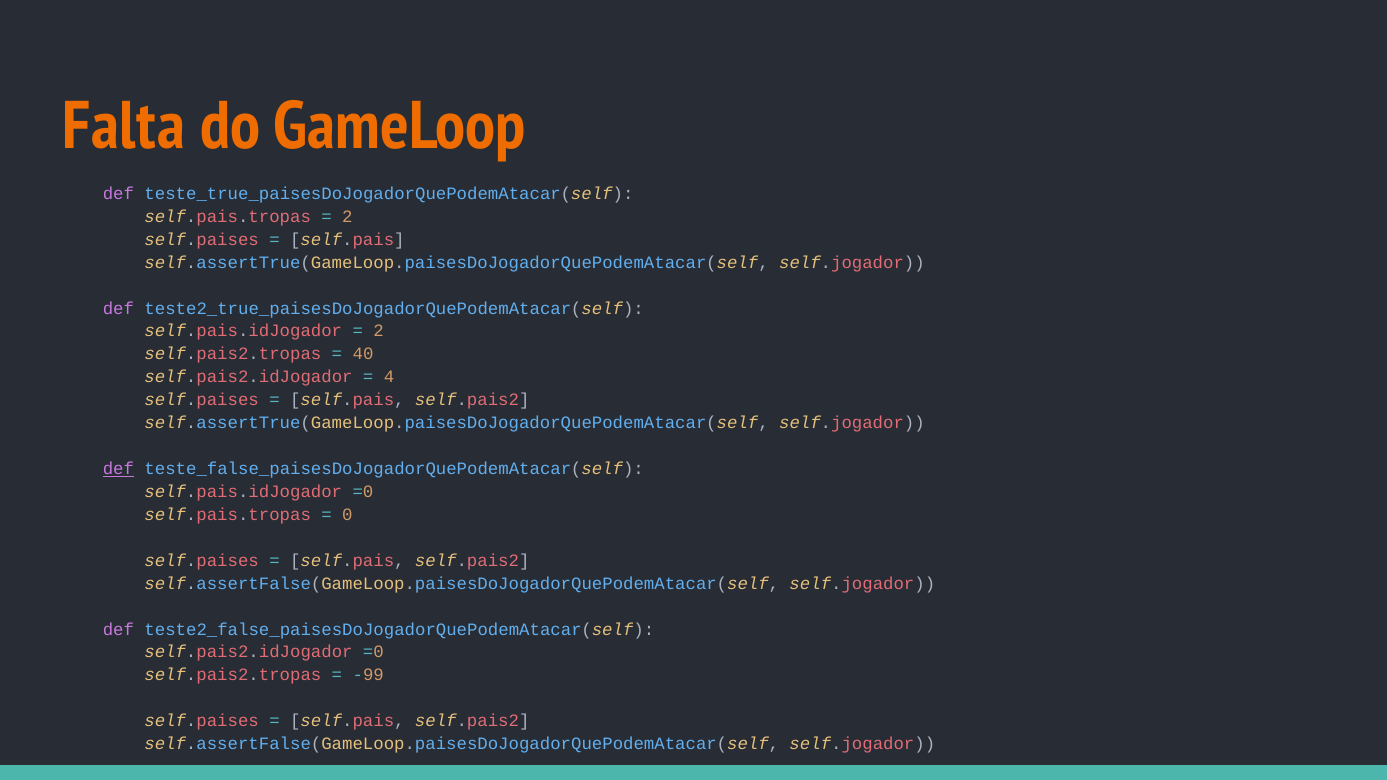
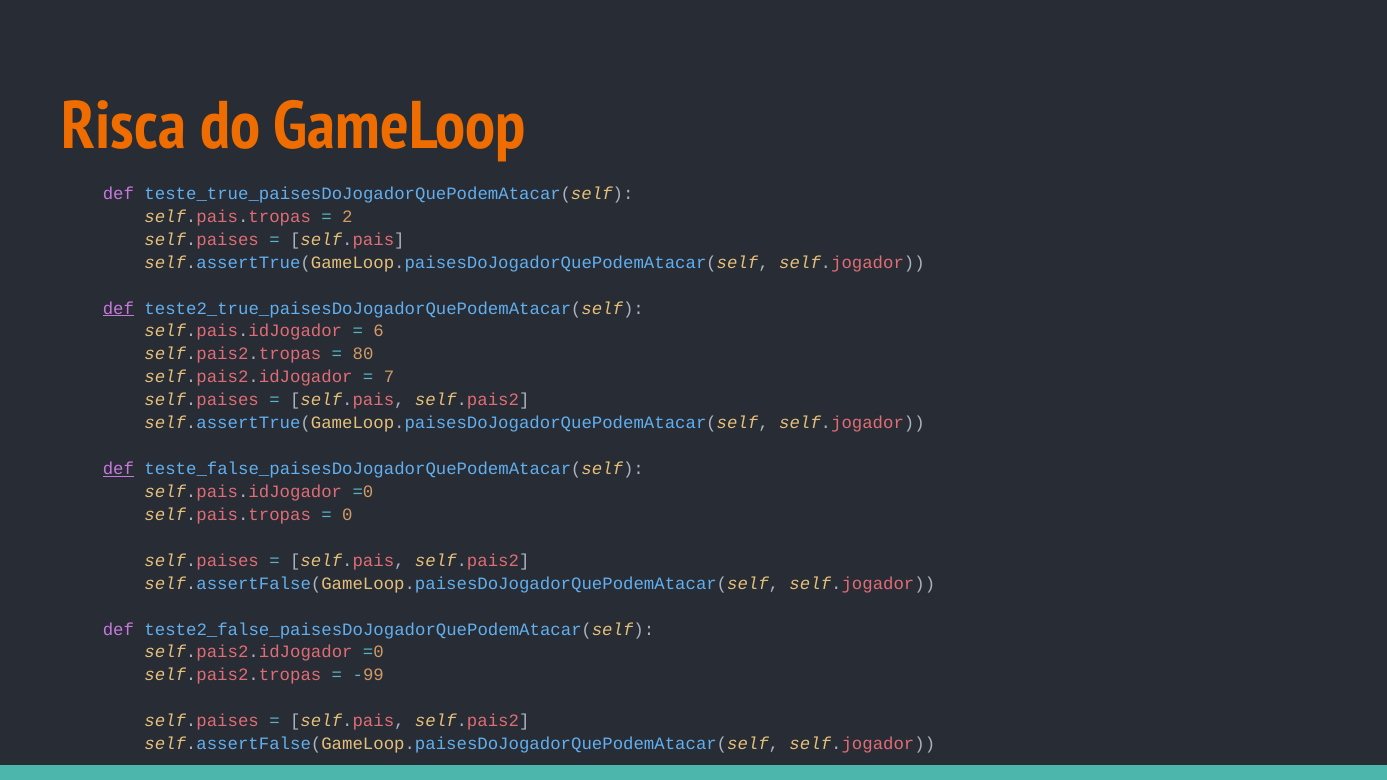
Falta: Falta -> Risca
def at (118, 308) underline: none -> present
2 at (379, 331): 2 -> 6
40: 40 -> 80
4: 4 -> 7
